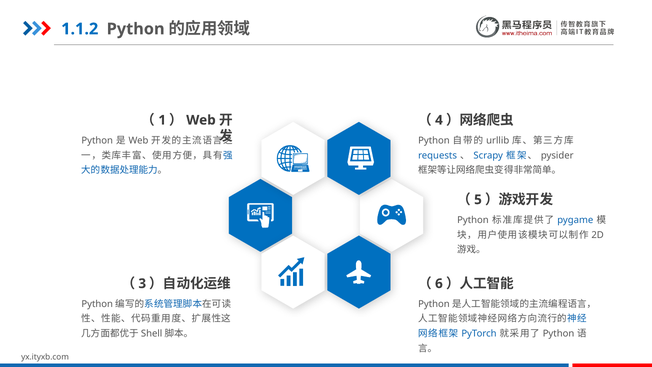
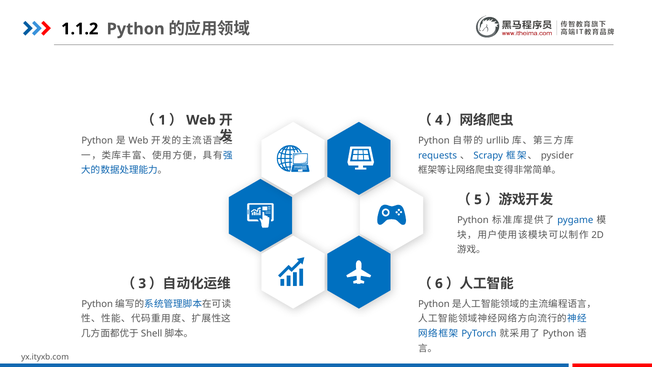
1.1.2 colour: blue -> black
